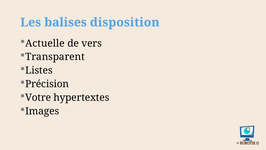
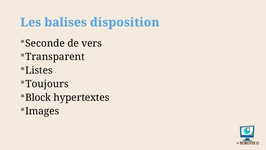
Actuelle: Actuelle -> Seconde
Précision: Précision -> Toujours
Votre: Votre -> Block
